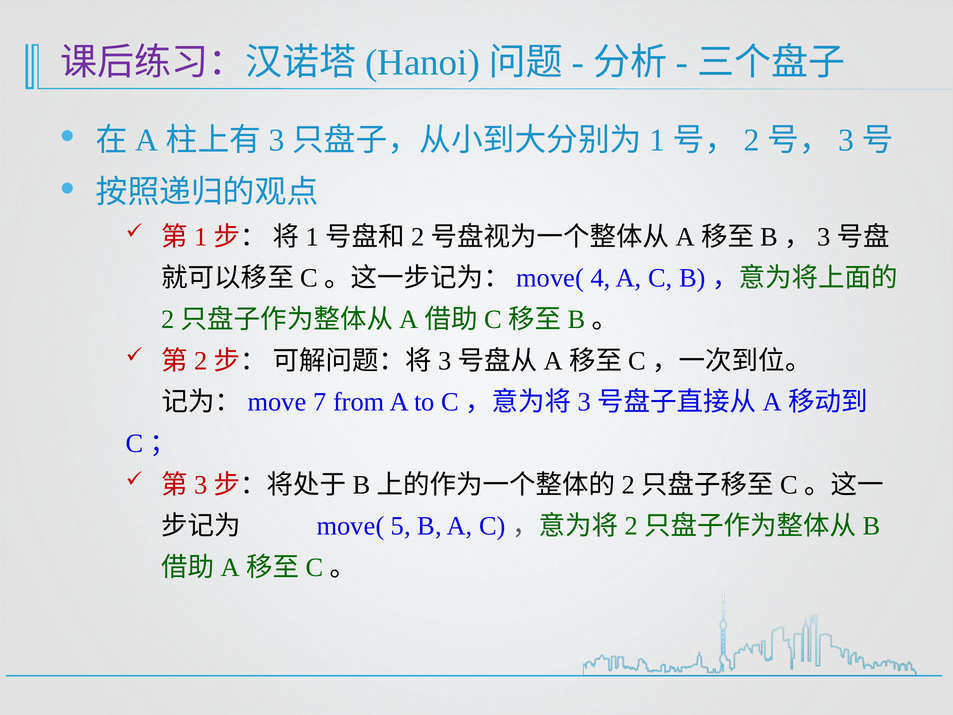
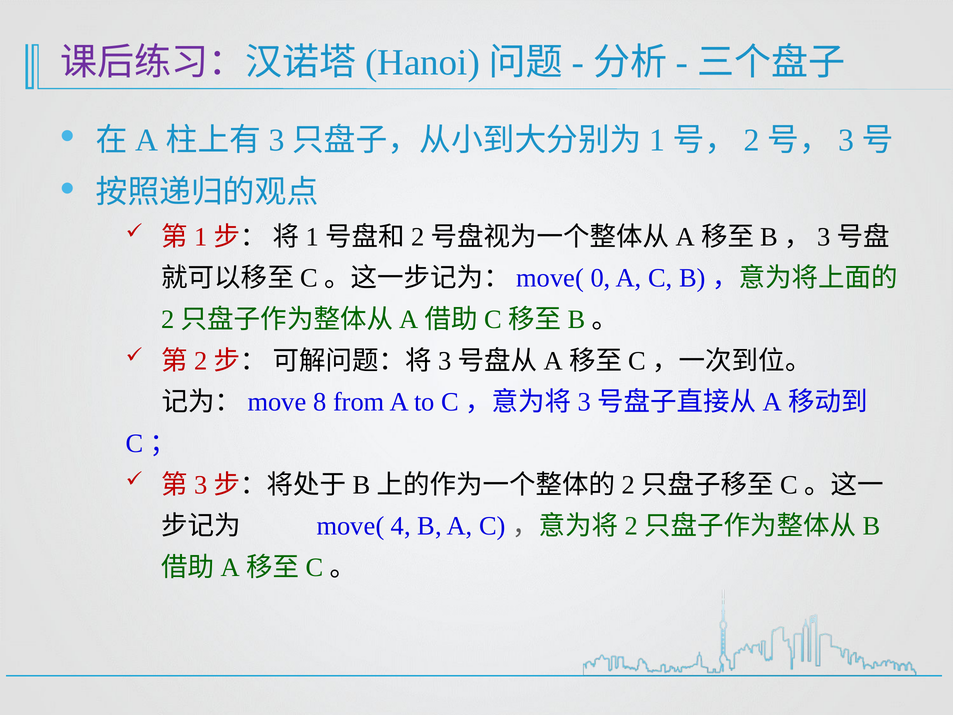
4: 4 -> 0
7: 7 -> 8
5: 5 -> 4
